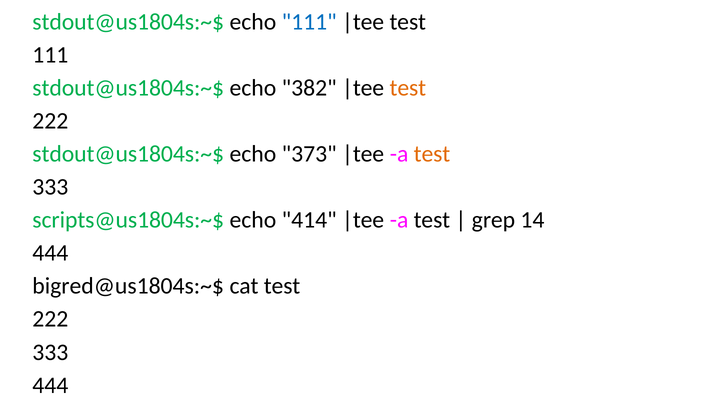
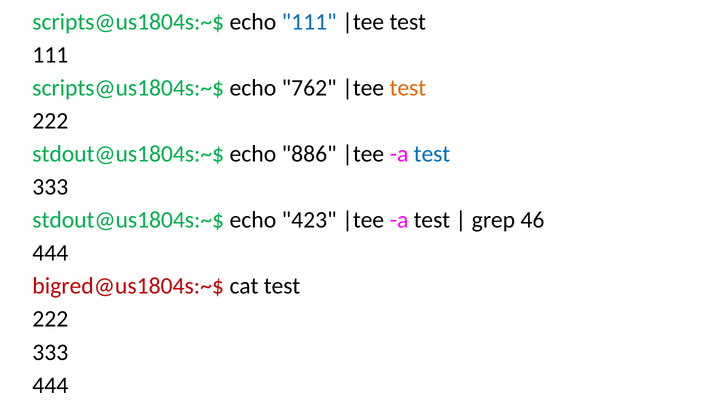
stdout@us1804s:~$ at (128, 22): stdout@us1804s:~$ -> scripts@us1804s:~$
stdout@us1804s:~$ at (128, 88): stdout@us1804s:~$ -> scripts@us1804s:~$
382: 382 -> 762
373: 373 -> 886
test at (432, 154) colour: orange -> blue
scripts@us1804s:~$ at (128, 220): scripts@us1804s:~$ -> stdout@us1804s:~$
414: 414 -> 423
14: 14 -> 46
bigred@us1804s:~$ colour: black -> red
